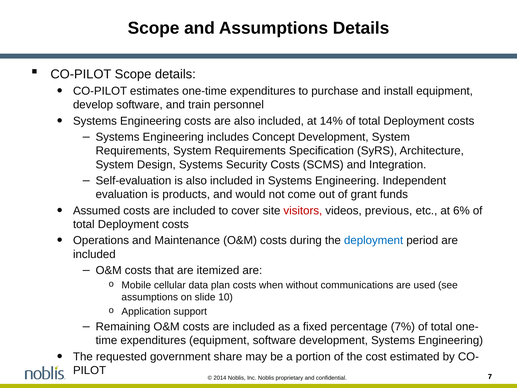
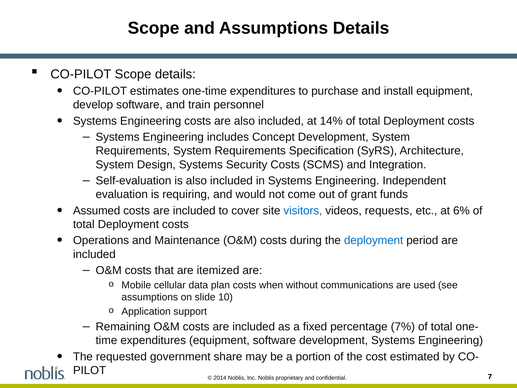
products: products -> requiring
visitors colour: red -> blue
previous: previous -> requests
